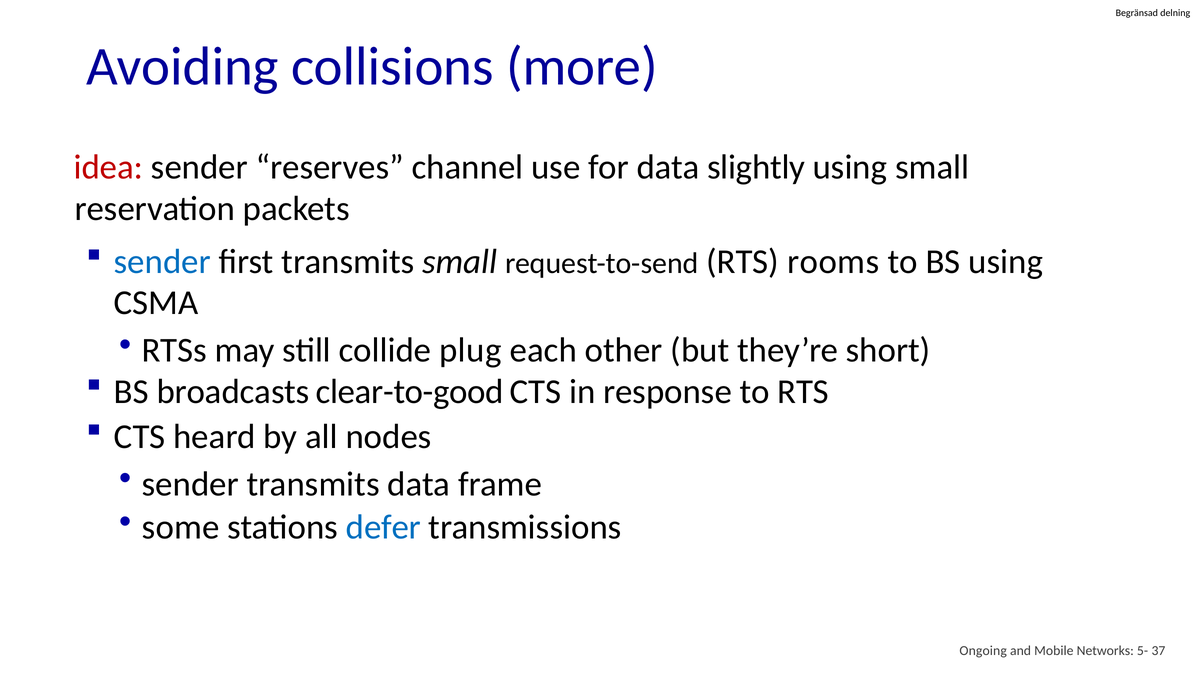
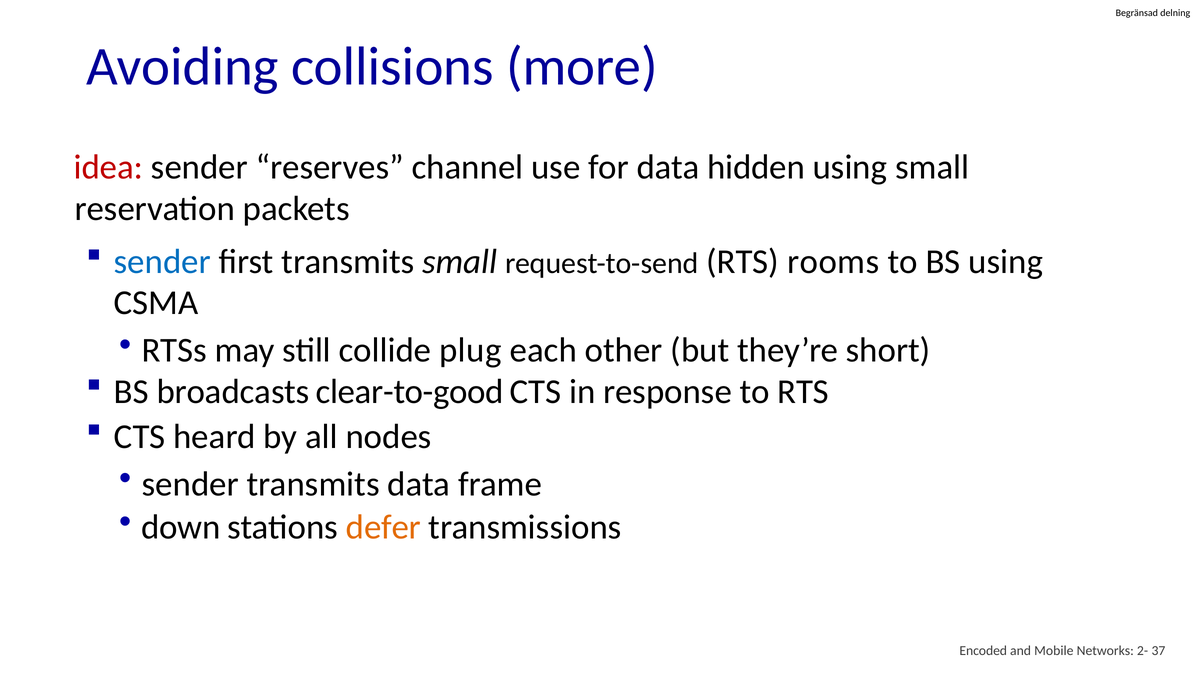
slightly: slightly -> hidden
some: some -> down
defer colour: blue -> orange
Ongoing: Ongoing -> Encoded
5-: 5- -> 2-
